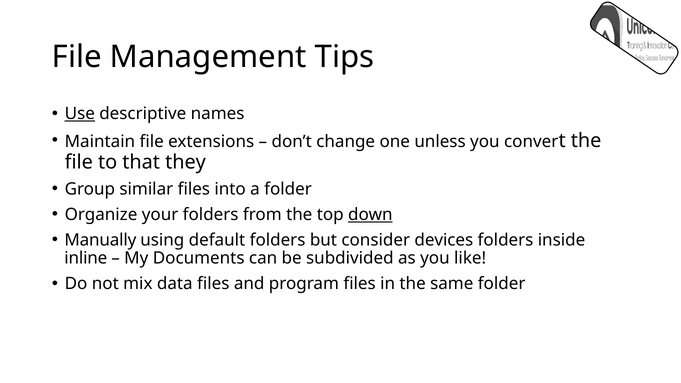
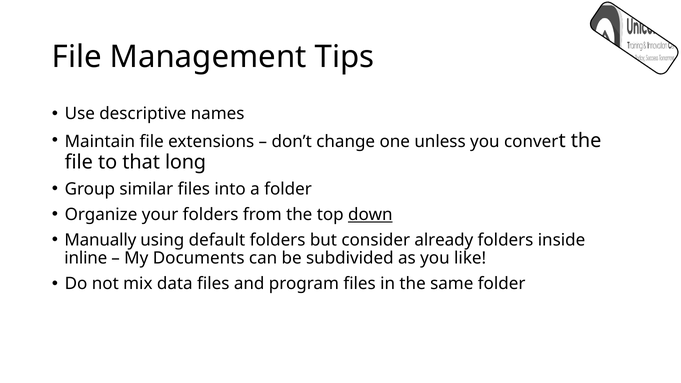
Use underline: present -> none
they: they -> long
devices: devices -> already
